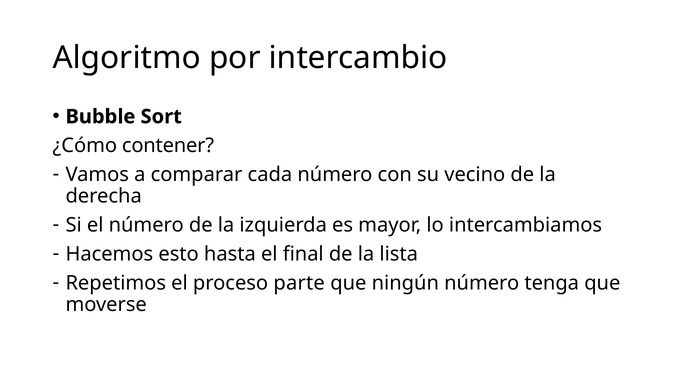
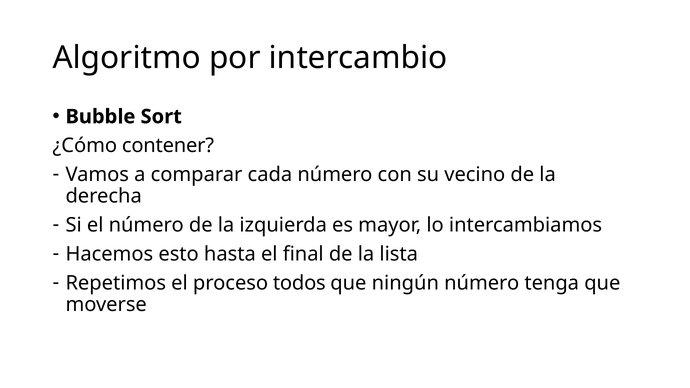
parte: parte -> todos
